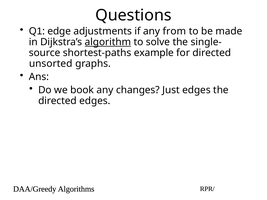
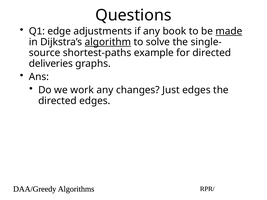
from: from -> book
made underline: none -> present
unsorted: unsorted -> deliveries
book: book -> work
